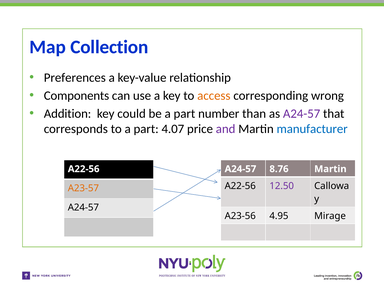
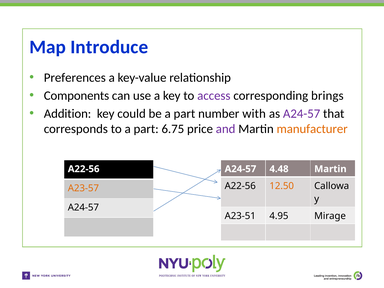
Collection: Collection -> Introduce
access colour: orange -> purple
wrong: wrong -> brings
than: than -> with
4.07: 4.07 -> 6.75
manufacturer colour: blue -> orange
8.76: 8.76 -> 4.48
12.50 colour: purple -> orange
A23-56: A23-56 -> A23-51
